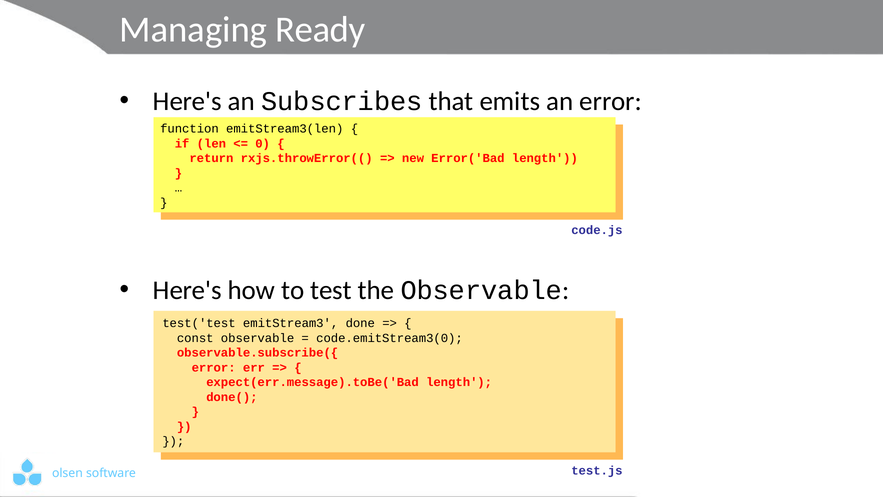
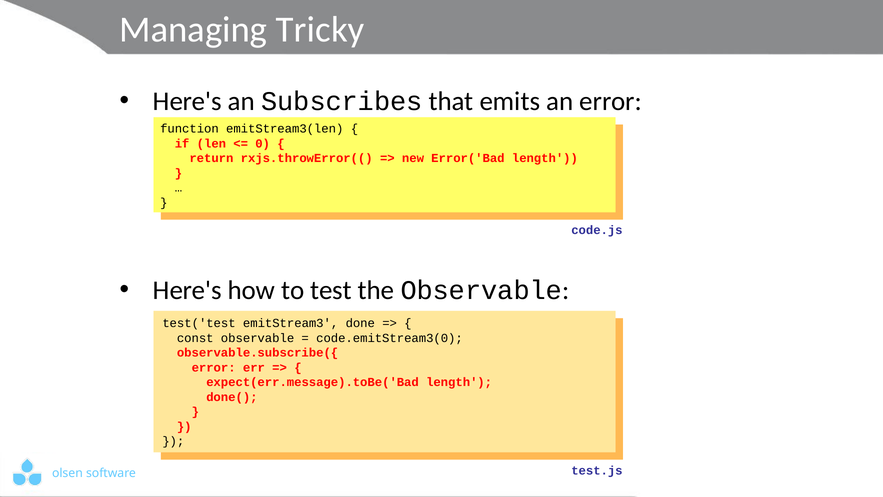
Ready: Ready -> Tricky
